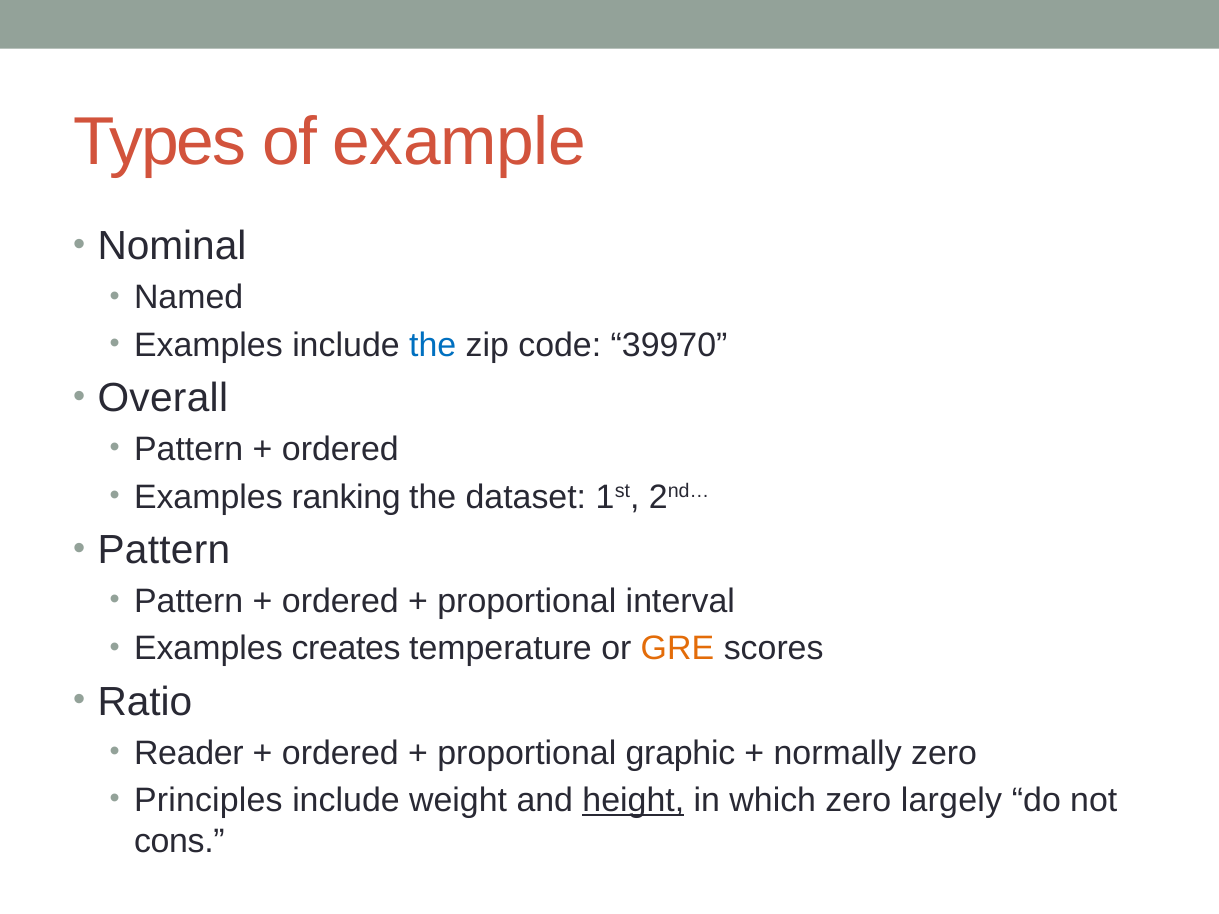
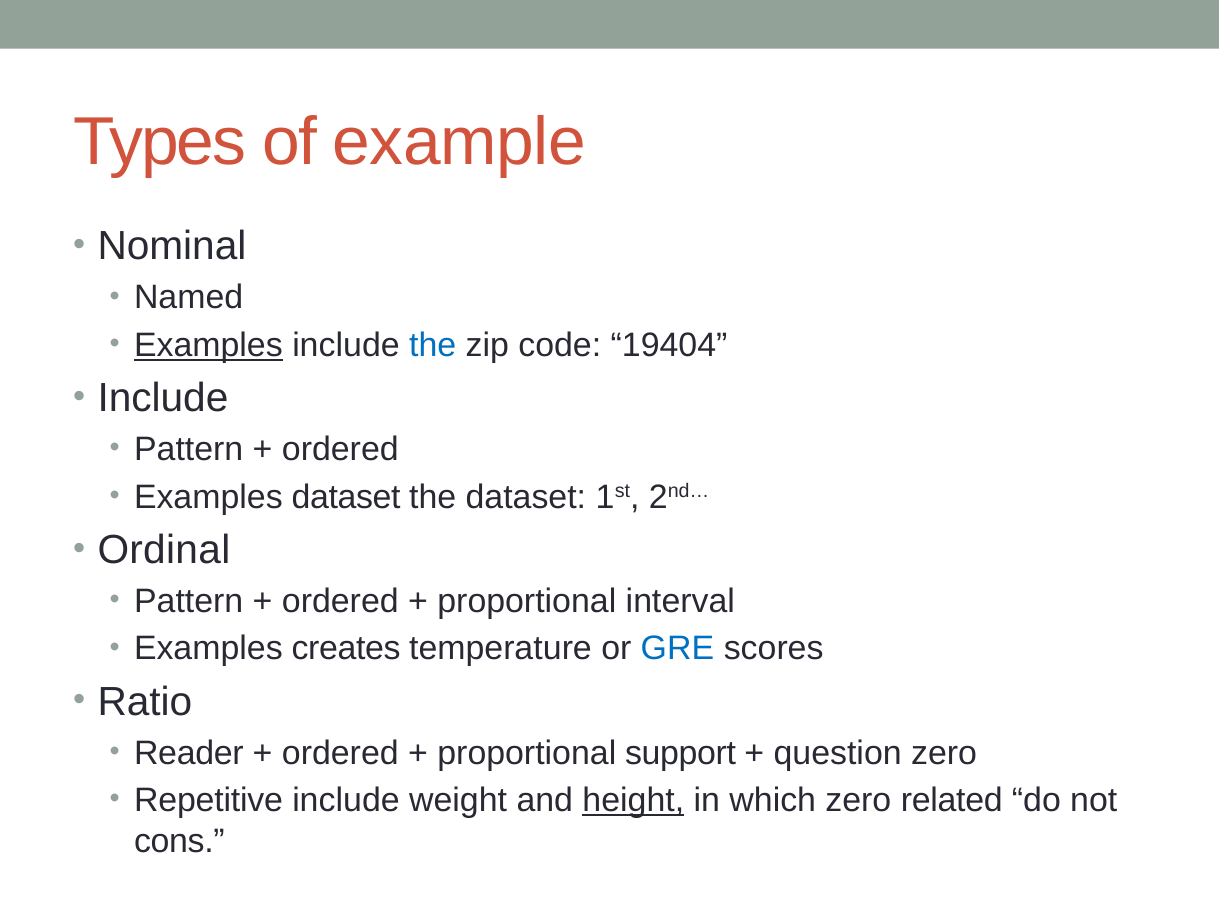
Examples at (208, 345) underline: none -> present
39970: 39970 -> 19404
Overall at (163, 398): Overall -> Include
Examples ranking: ranking -> dataset
Pattern at (164, 550): Pattern -> Ordinal
GRE colour: orange -> blue
graphic: graphic -> support
normally: normally -> question
Principles: Principles -> Repetitive
largely: largely -> related
